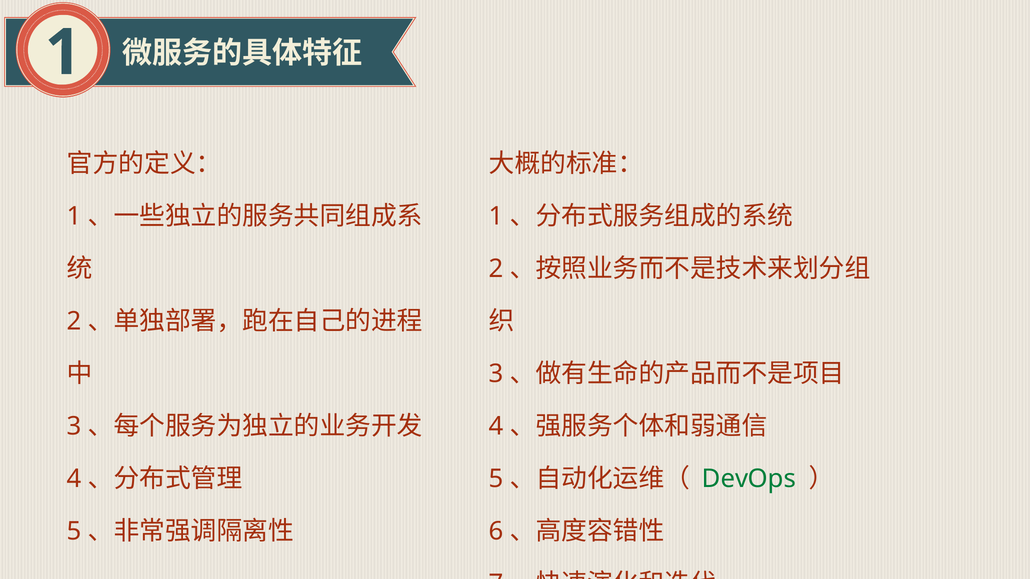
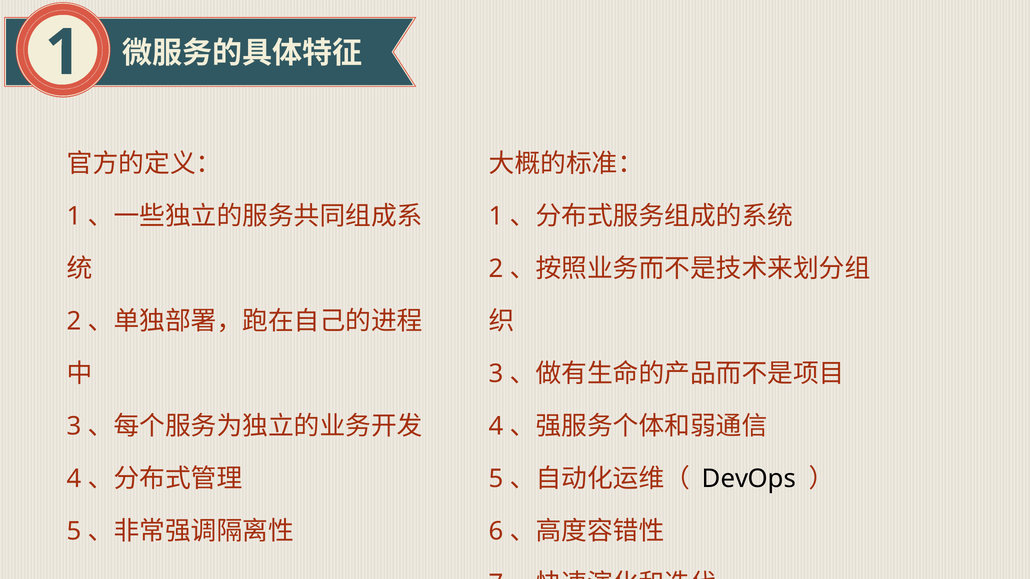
DevOps colour: green -> black
